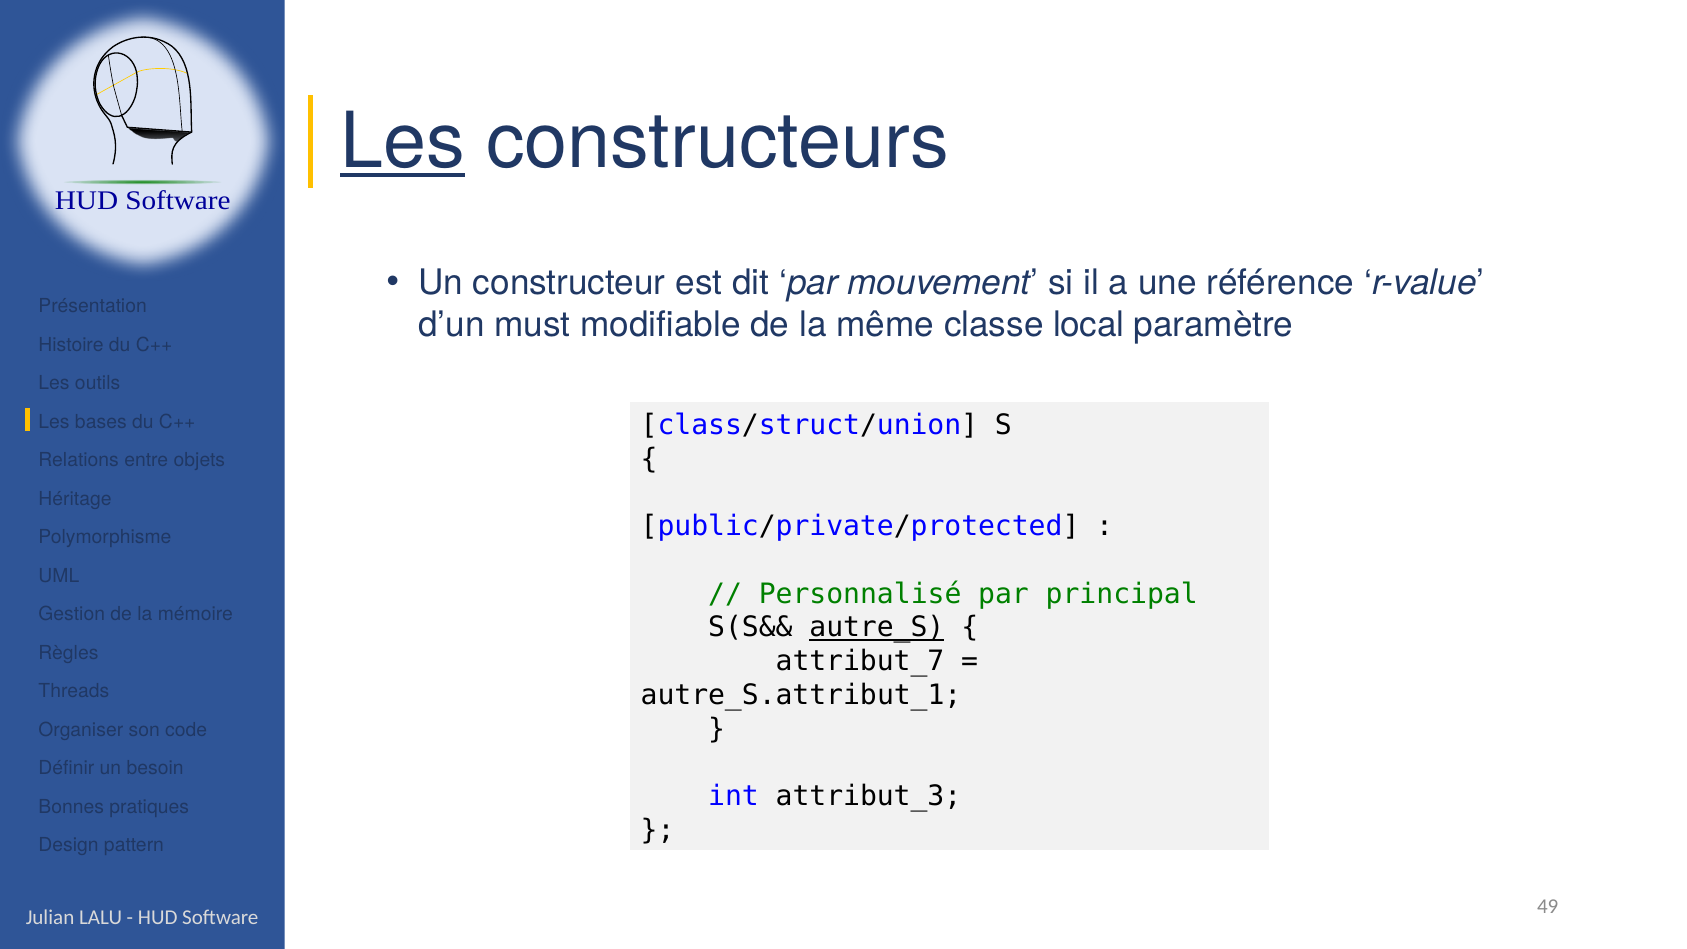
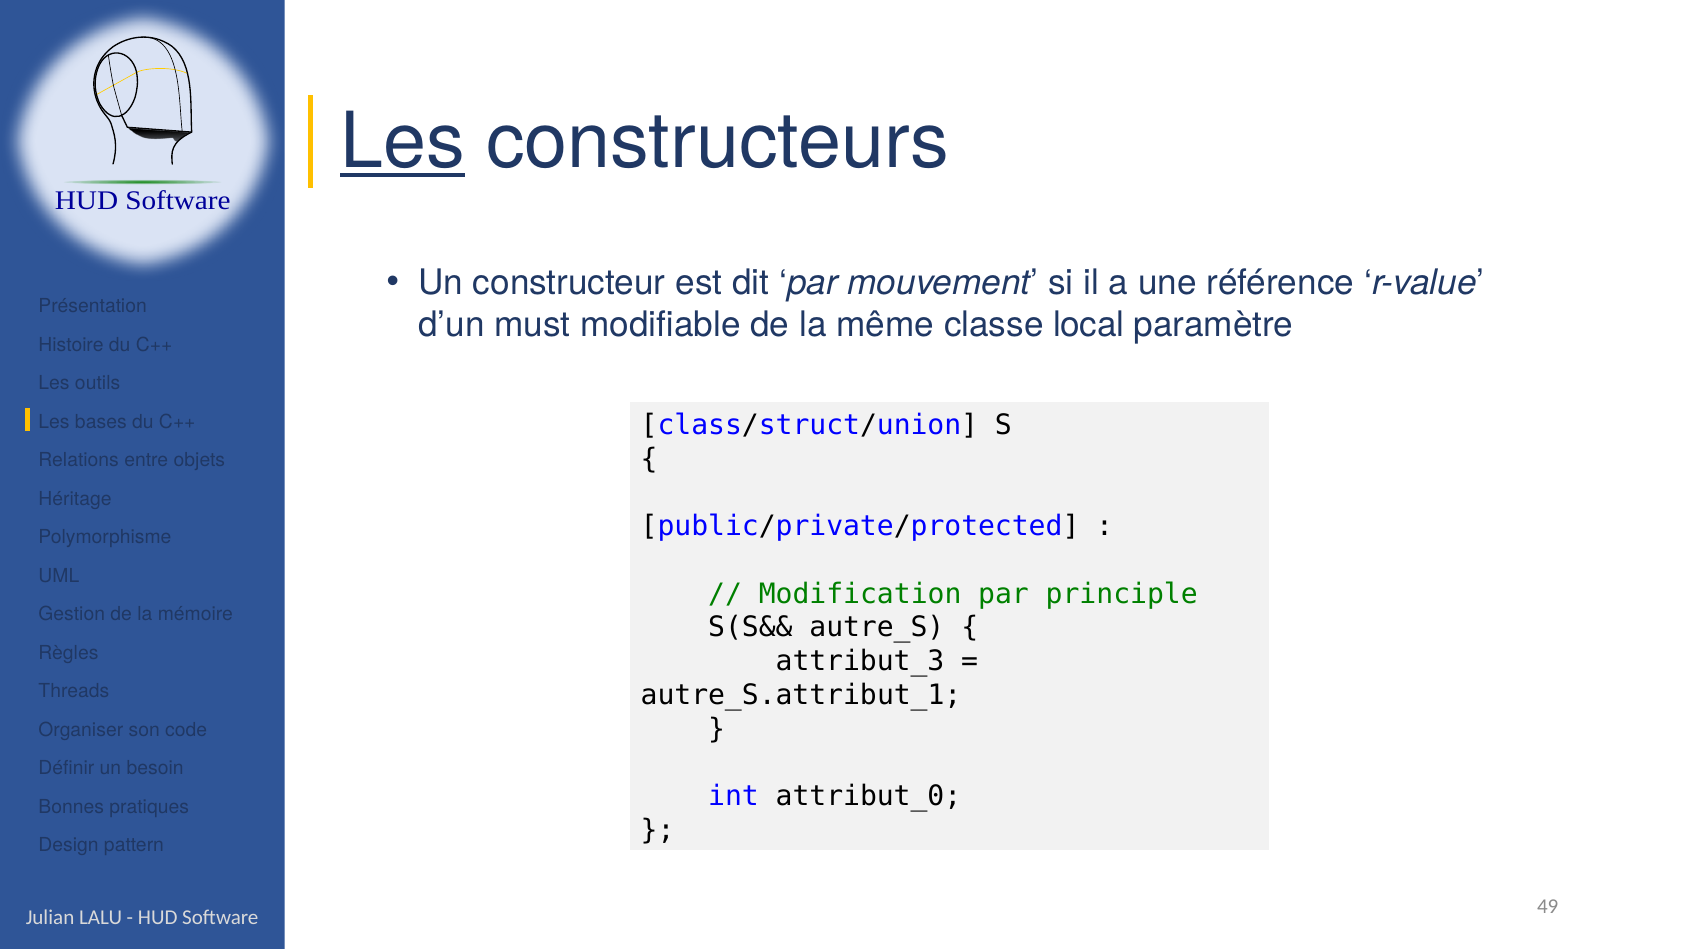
Personnalisé: Personnalisé -> Modification
principal: principal -> principle
autre_S underline: present -> none
attribut_7: attribut_7 -> attribut_3
attribut_3: attribut_3 -> attribut_0
